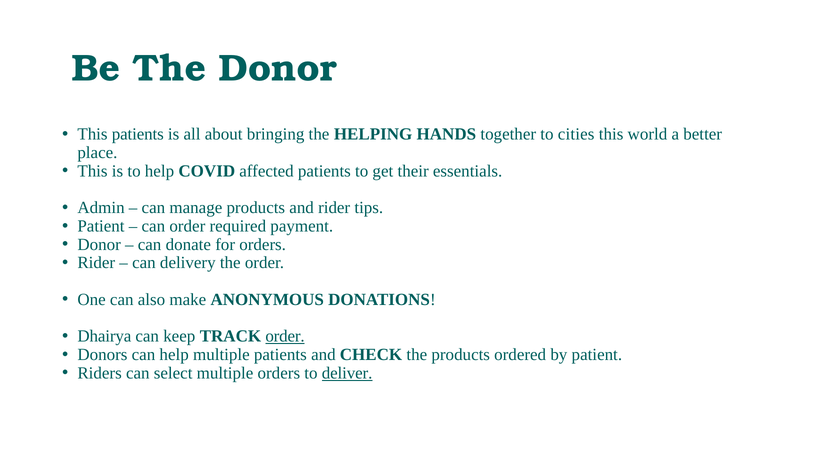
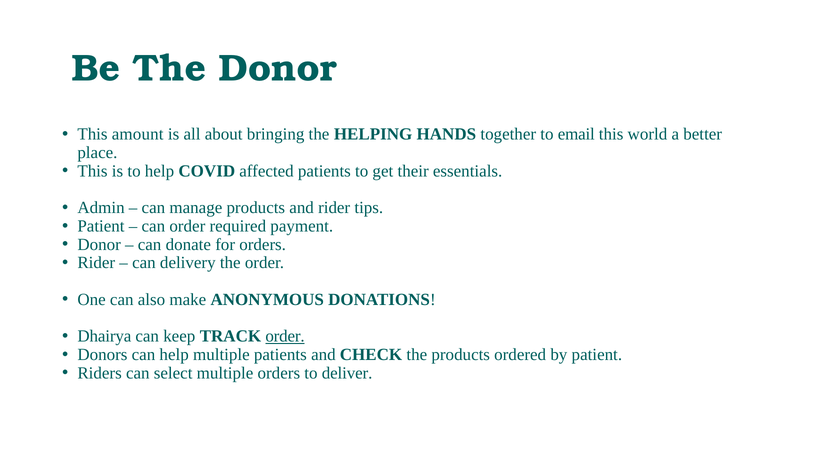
This patients: patients -> amount
cities: cities -> email
deliver underline: present -> none
